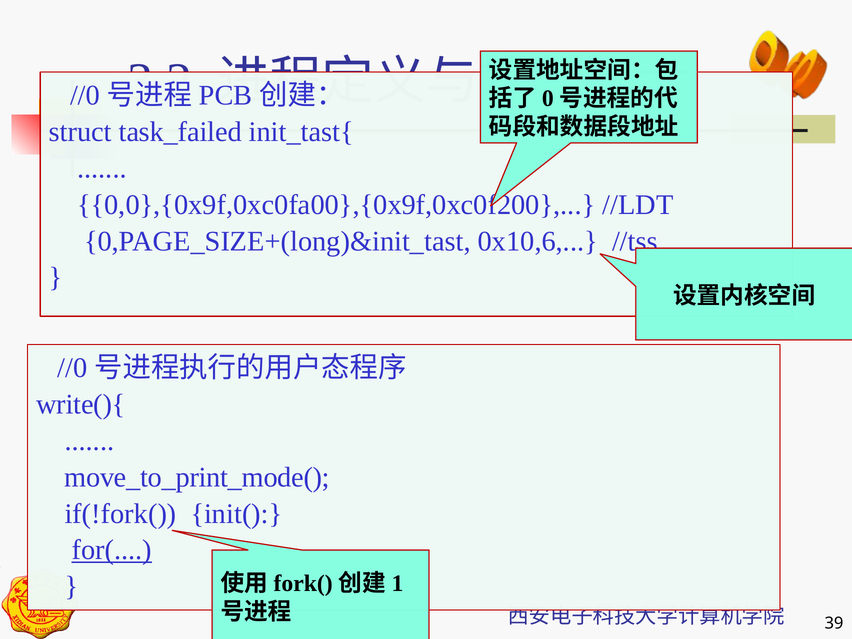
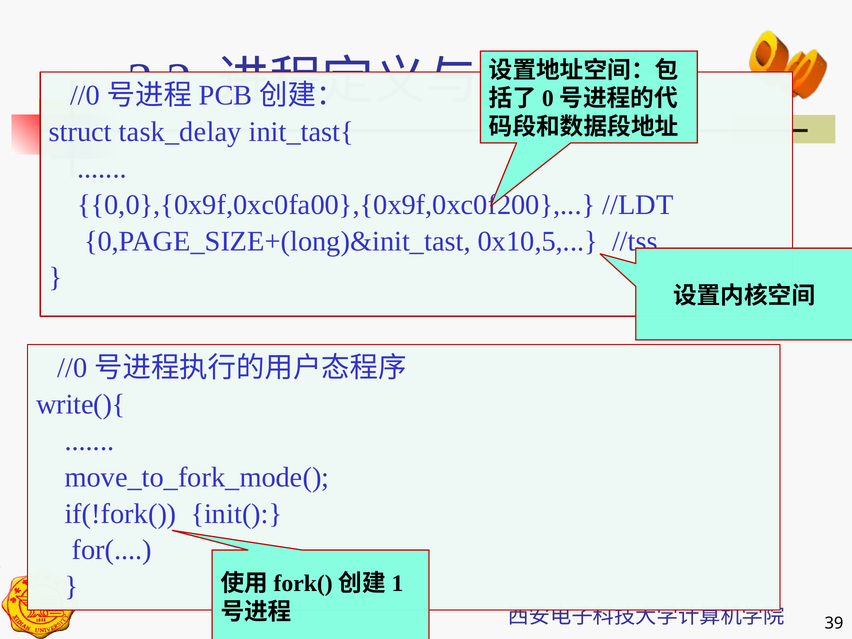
task_failed: task_failed -> task_delay
0x10,6: 0x10,6 -> 0x10,5
move_to_print_mode(: move_to_print_mode( -> move_to_fork_mode(
for( underline: present -> none
